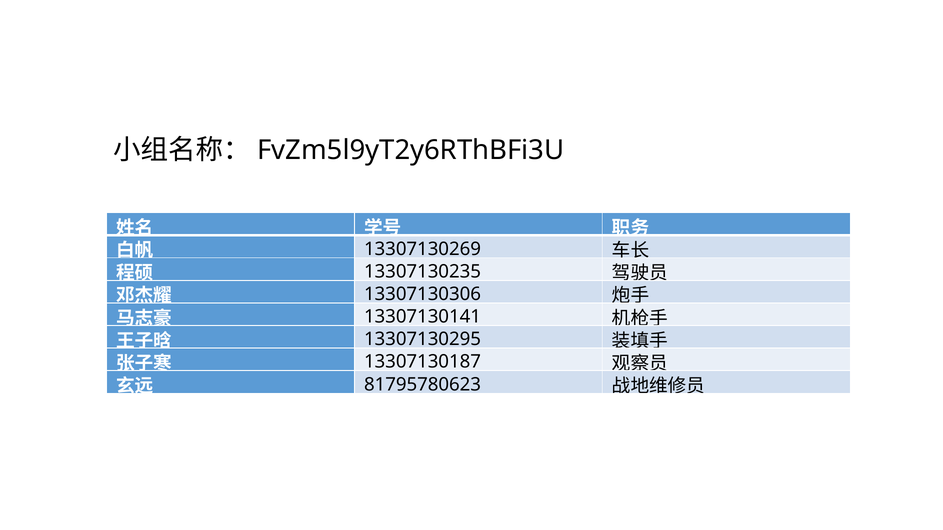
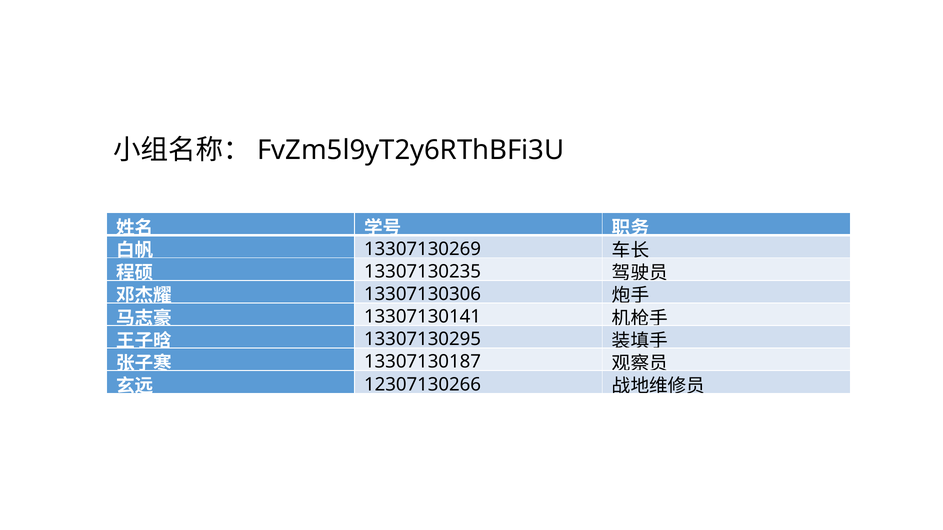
81795780623: 81795780623 -> 12307130266
